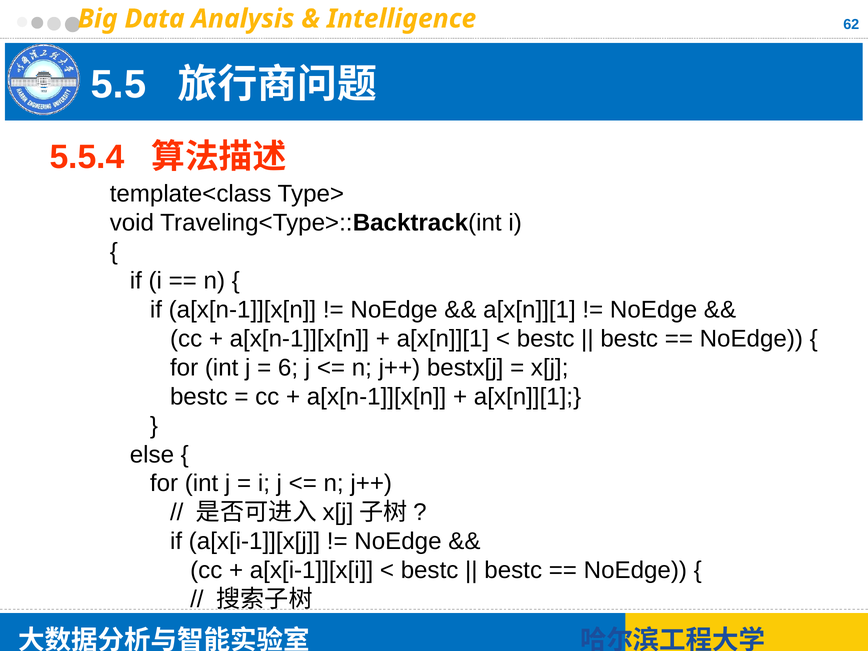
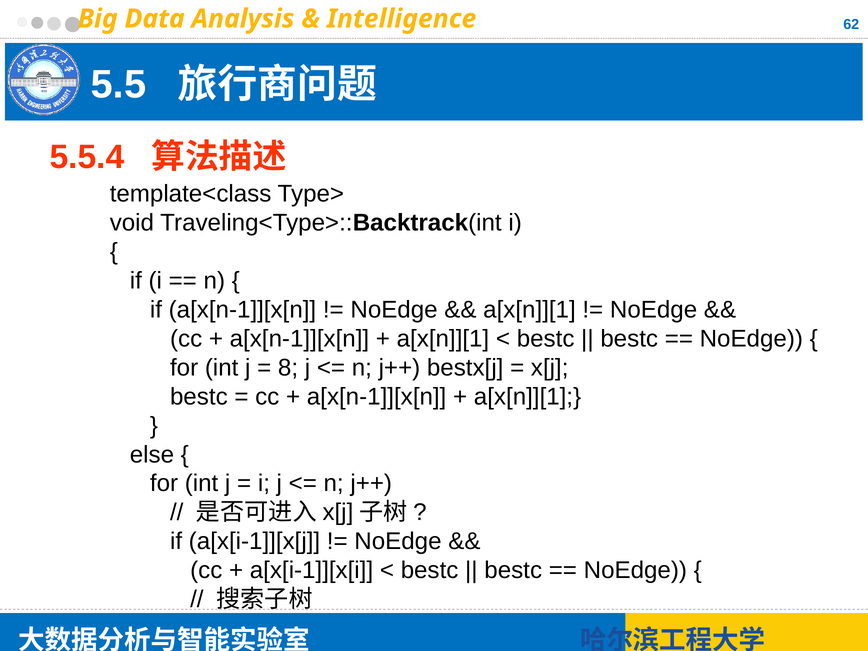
6: 6 -> 8
